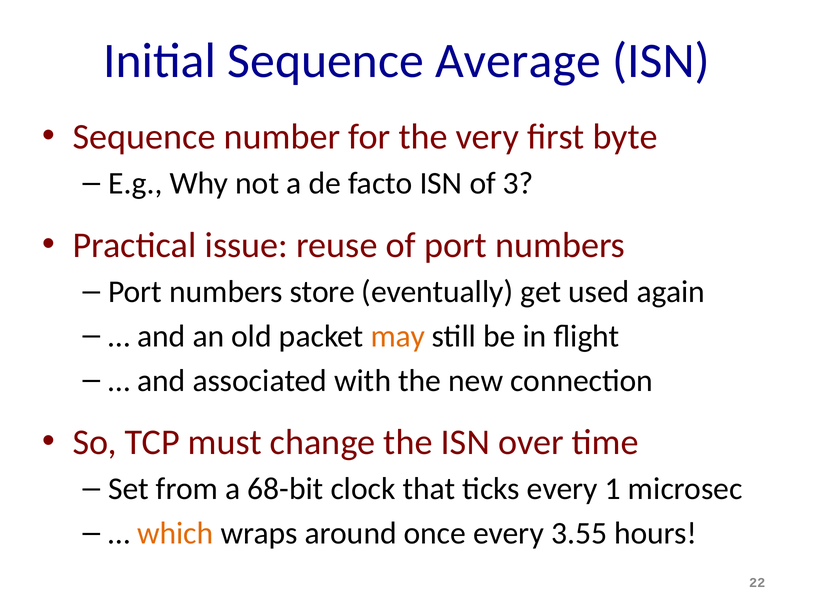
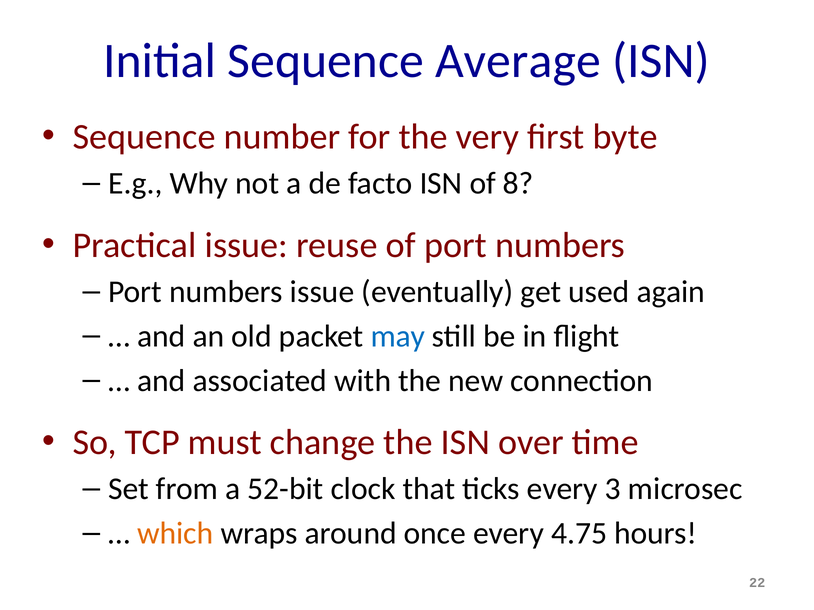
3: 3 -> 8
numbers store: store -> issue
may colour: orange -> blue
68-bit: 68-bit -> 52-bit
1: 1 -> 3
3.55: 3.55 -> 4.75
